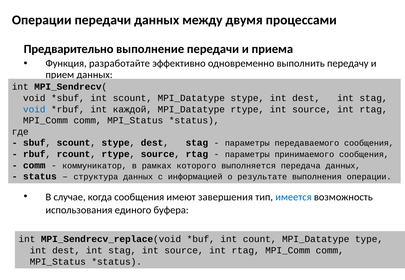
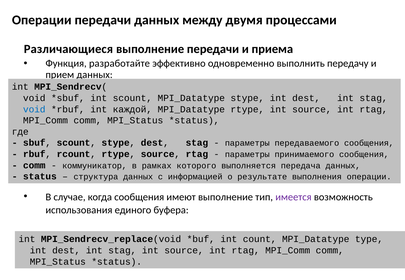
Предварительно: Предварительно -> Различающиеся
имеют завершения: завершения -> выполнение
имеется colour: blue -> purple
